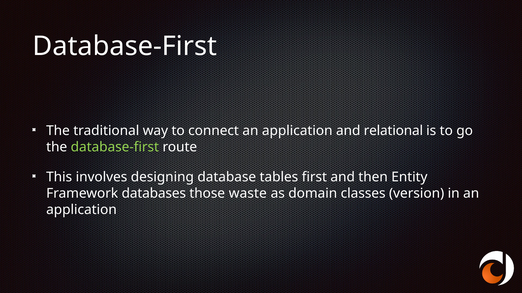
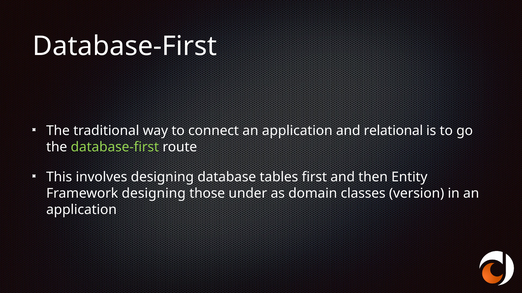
Framework databases: databases -> designing
waste: waste -> under
